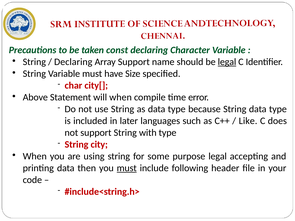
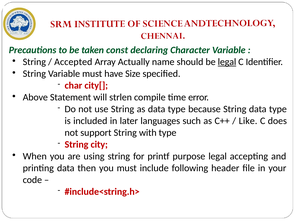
Declaring at (73, 62): Declaring -> Accepted
Array Support: Support -> Actually
will when: when -> strlen
some: some -> printf
must at (127, 168) underline: present -> none
